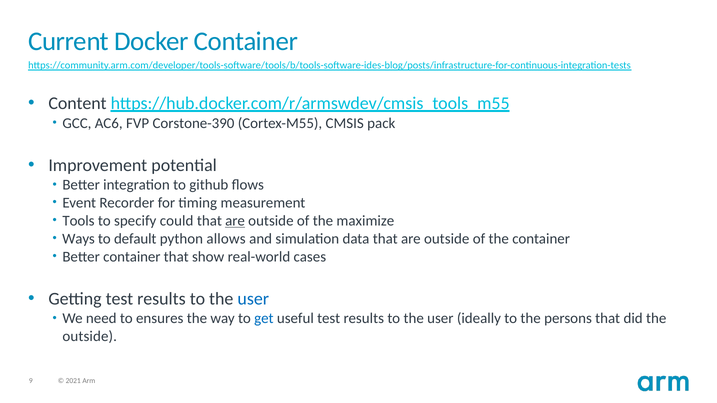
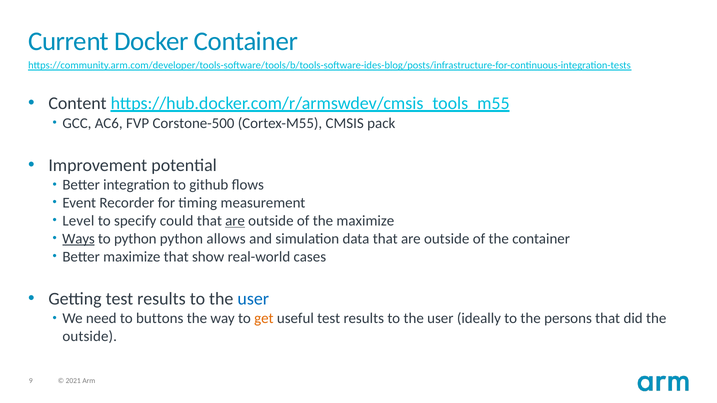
Corstone-390: Corstone-390 -> Corstone-500
Tools: Tools -> Level
Ways underline: none -> present
to default: default -> python
Better container: container -> maximize
ensures: ensures -> buttons
get colour: blue -> orange
